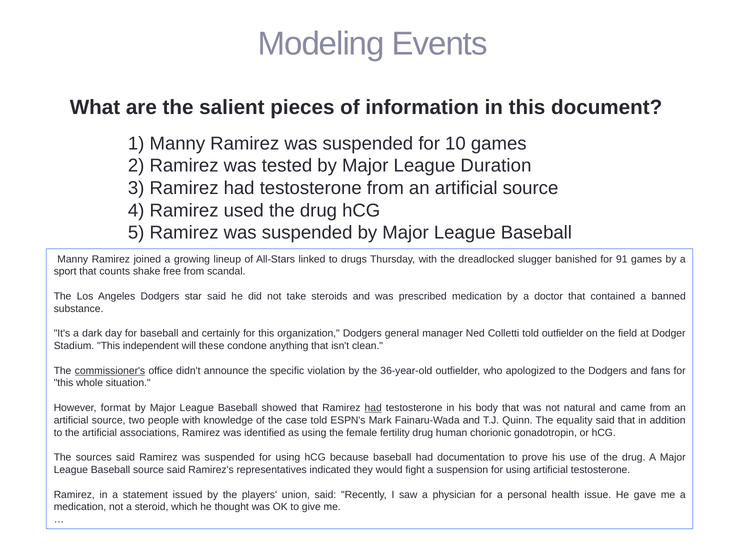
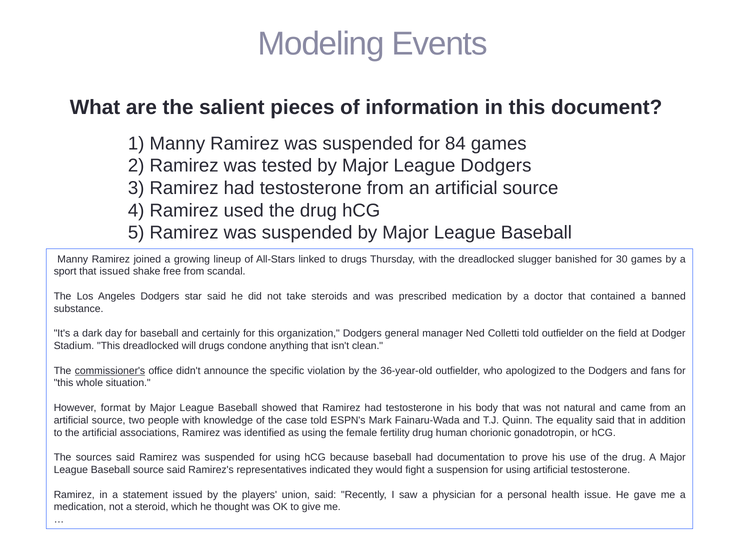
10: 10 -> 84
League Duration: Duration -> Dodgers
91: 91 -> 30
that counts: counts -> issued
This independent: independent -> dreadlocked
will these: these -> drugs
had at (373, 408) underline: present -> none
